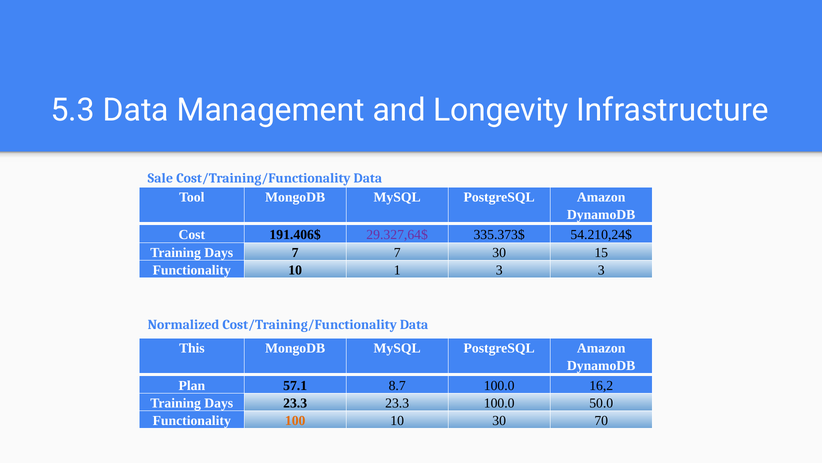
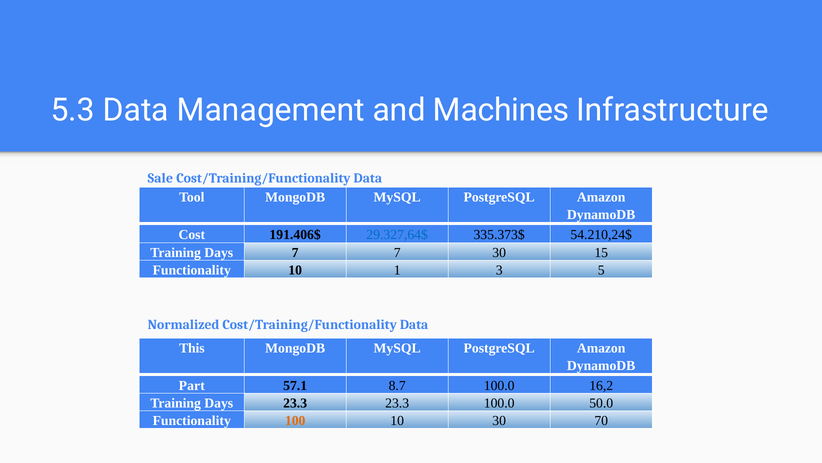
Longevity: Longevity -> Machines
29.327,64$ colour: purple -> blue
3 3: 3 -> 5
Plan: Plan -> Part
